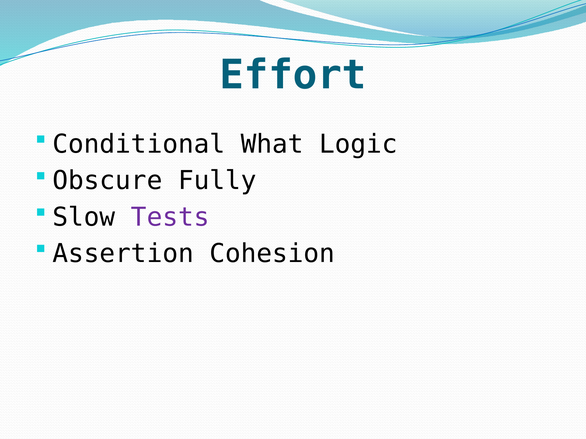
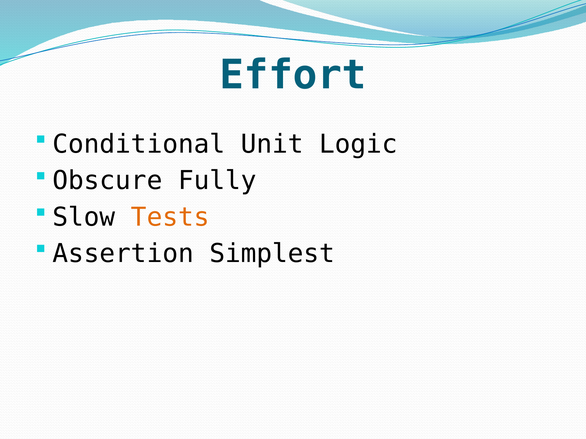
What: What -> Unit
Tests colour: purple -> orange
Cohesion: Cohesion -> Simplest
